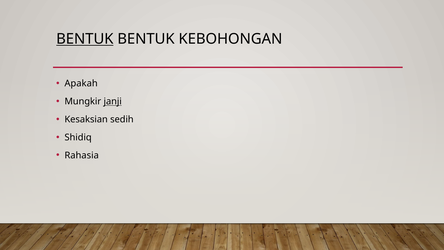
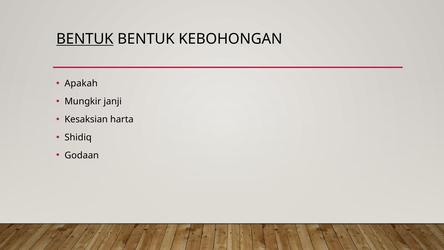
janji underline: present -> none
sedih: sedih -> harta
Rahasia: Rahasia -> Godaan
